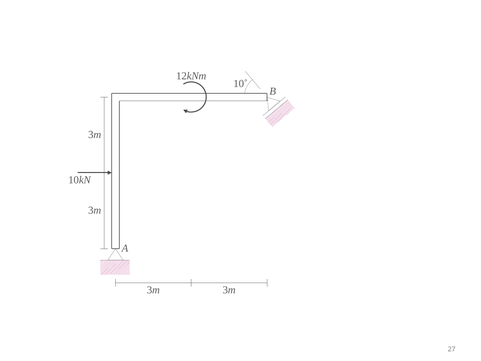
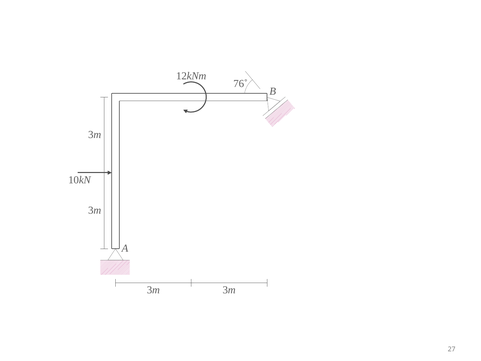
10˚: 10˚ -> 76˚
